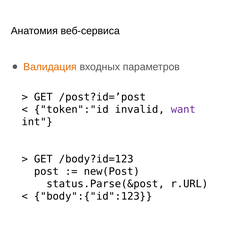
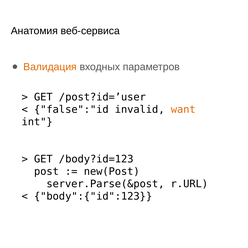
/post?id=’post: /post?id=’post -> /post?id=’user
token":"id: token":"id -> false":"id
want colour: purple -> orange
status.Parse(&post: status.Parse(&post -> server.Parse(&post
